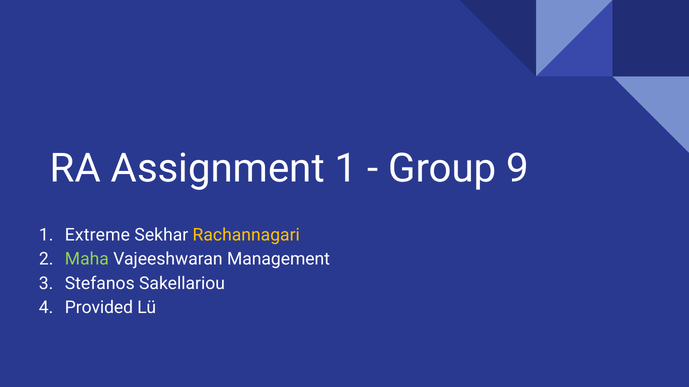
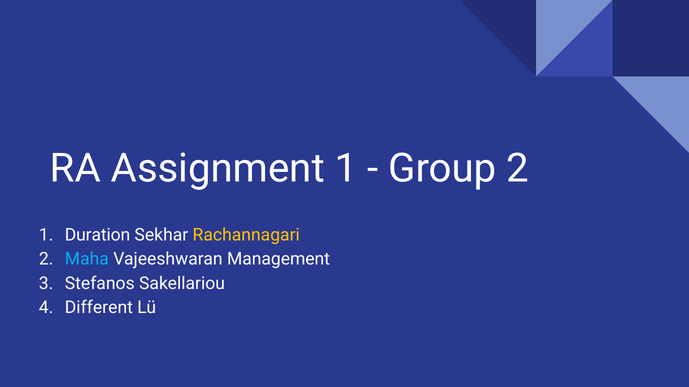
Group 9: 9 -> 2
Extreme: Extreme -> Duration
Maha colour: light green -> light blue
Provided: Provided -> Different
